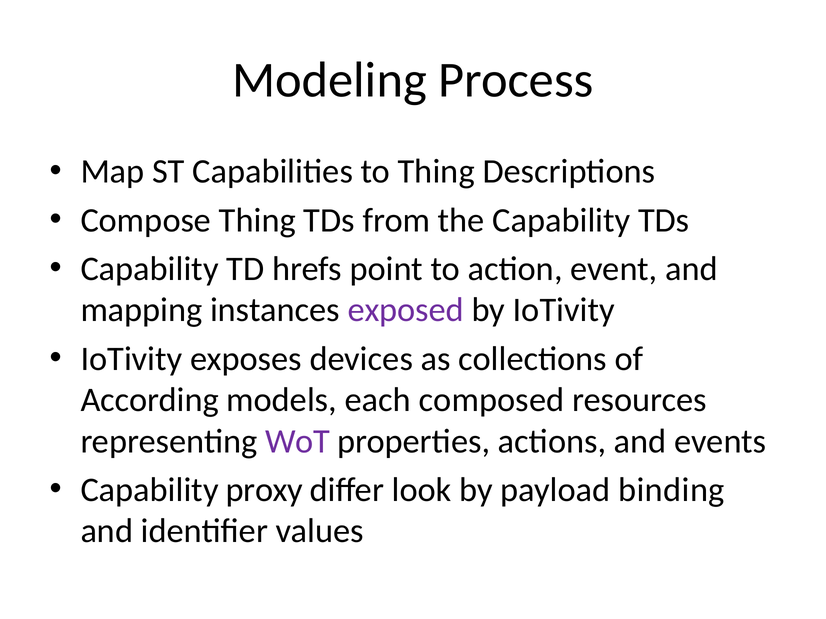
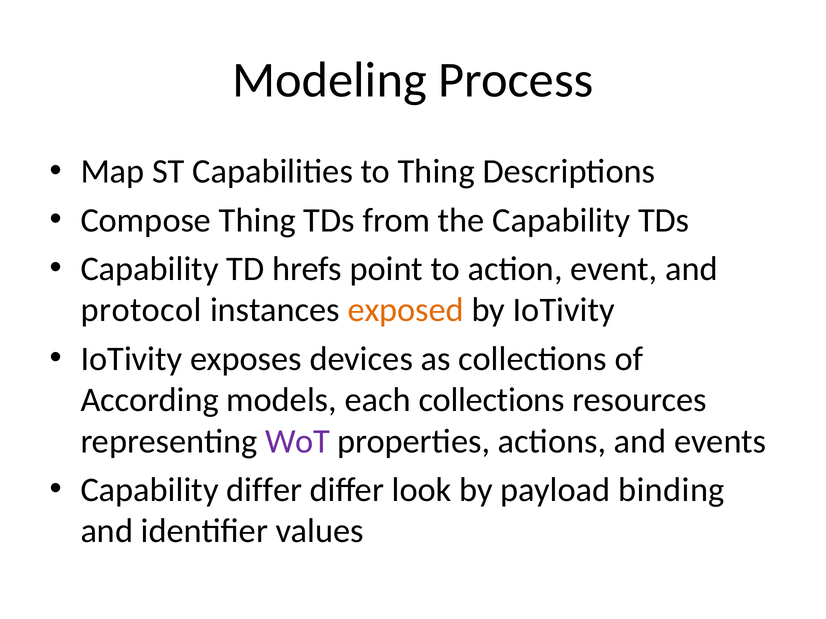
mapping: mapping -> protocol
exposed colour: purple -> orange
each composed: composed -> collections
Capability proxy: proxy -> differ
